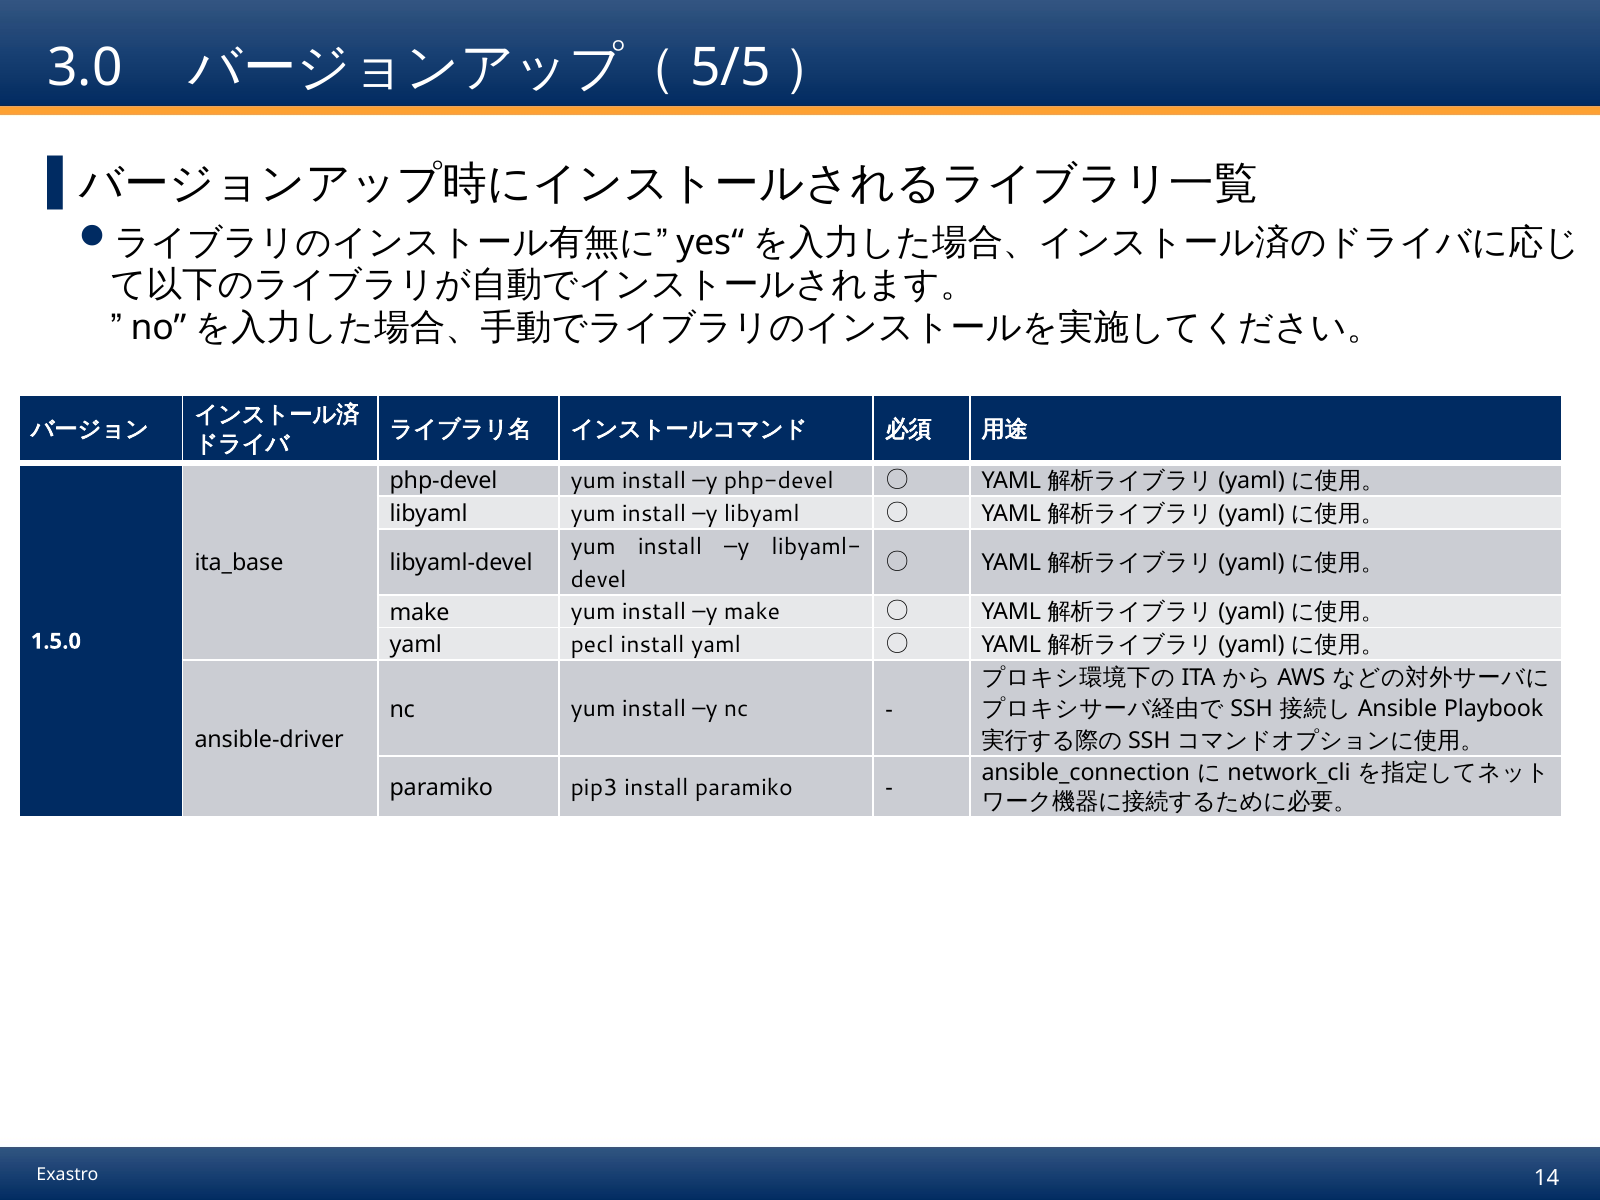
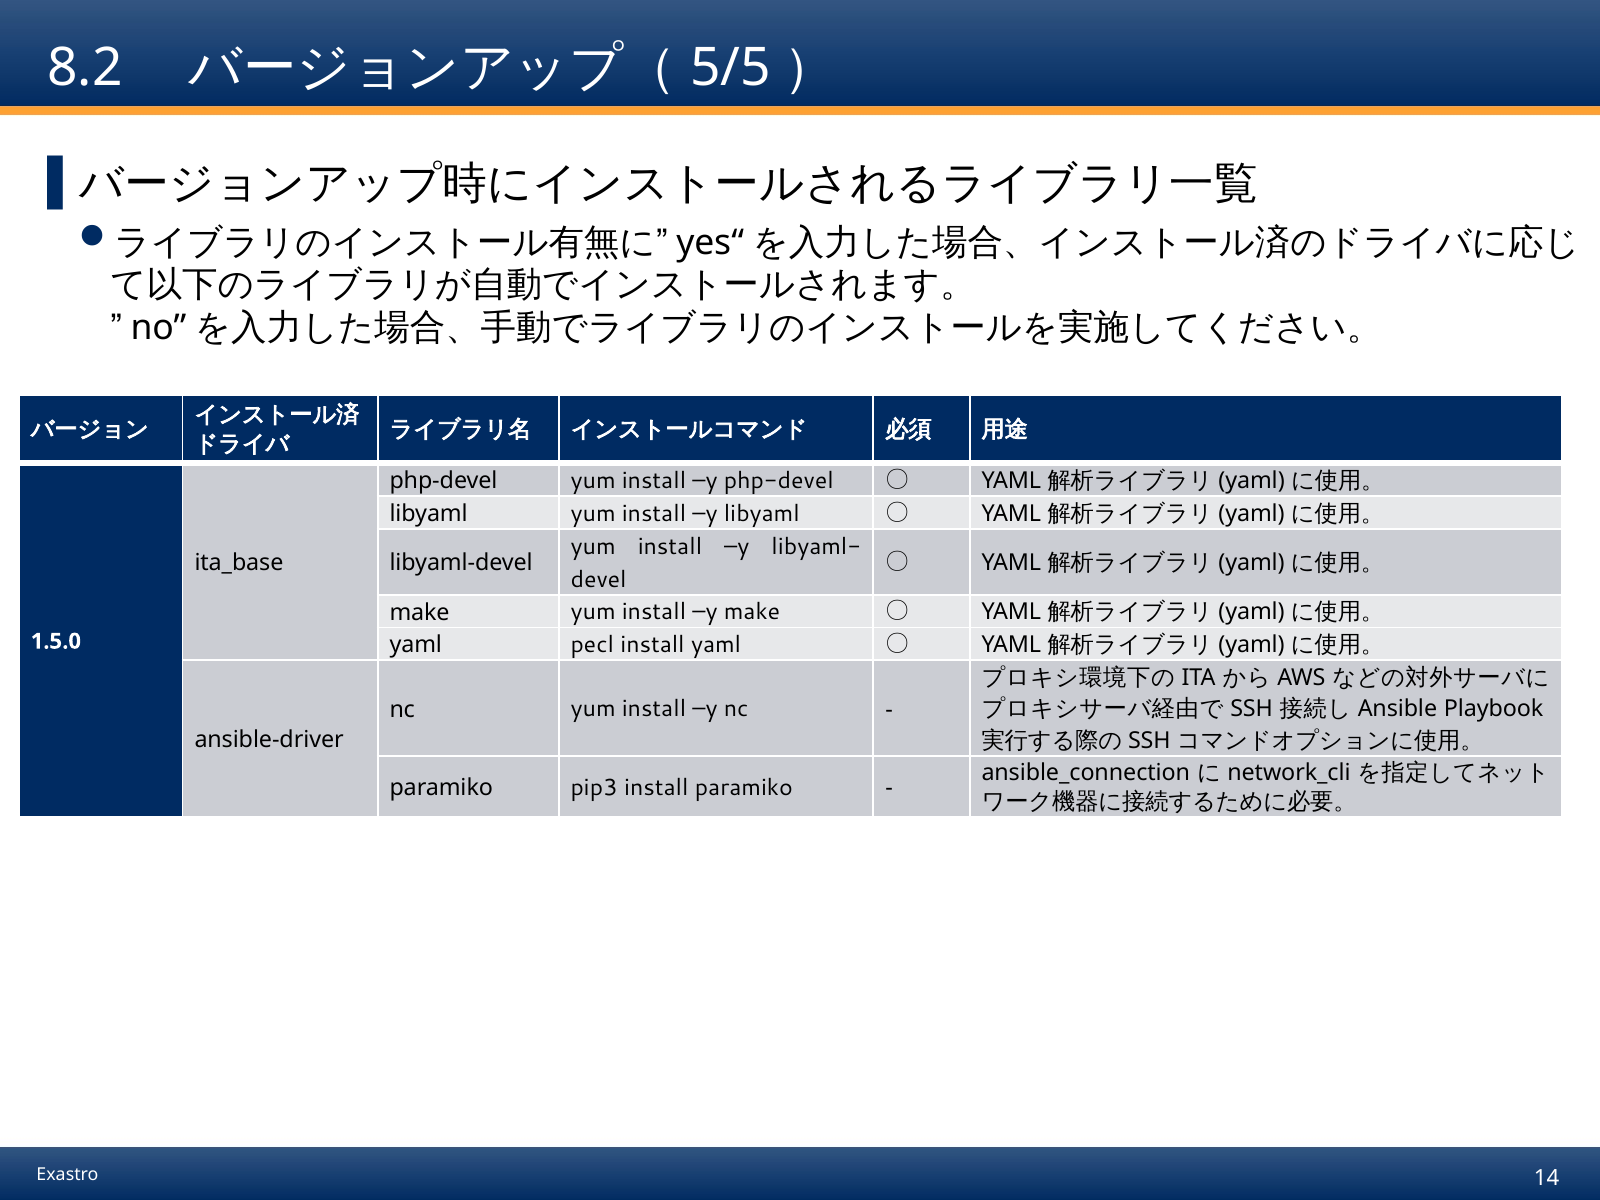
3.0: 3.0 -> 8.2
